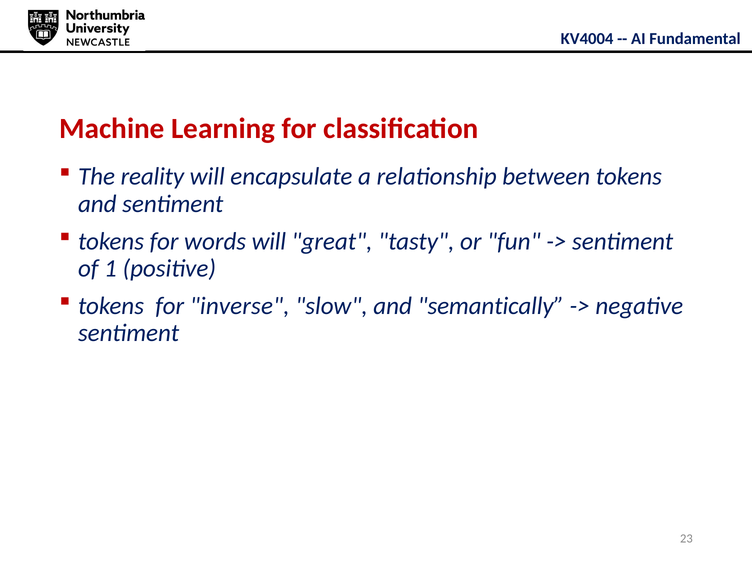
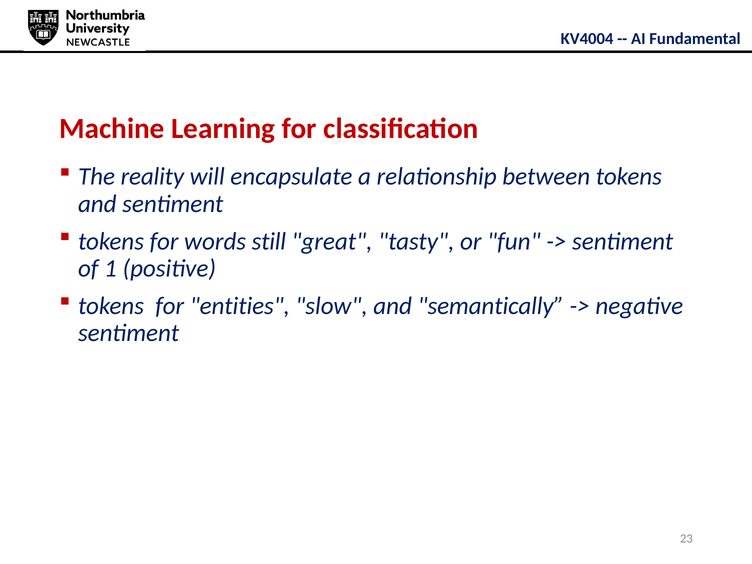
words will: will -> still
inverse: inverse -> entities
